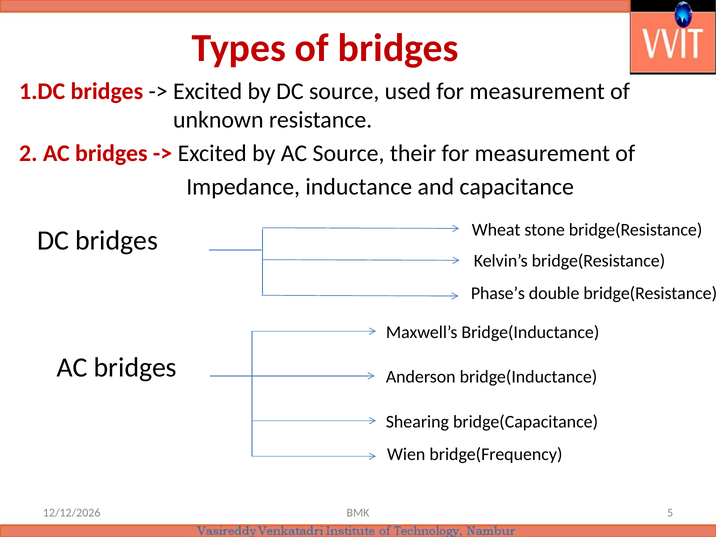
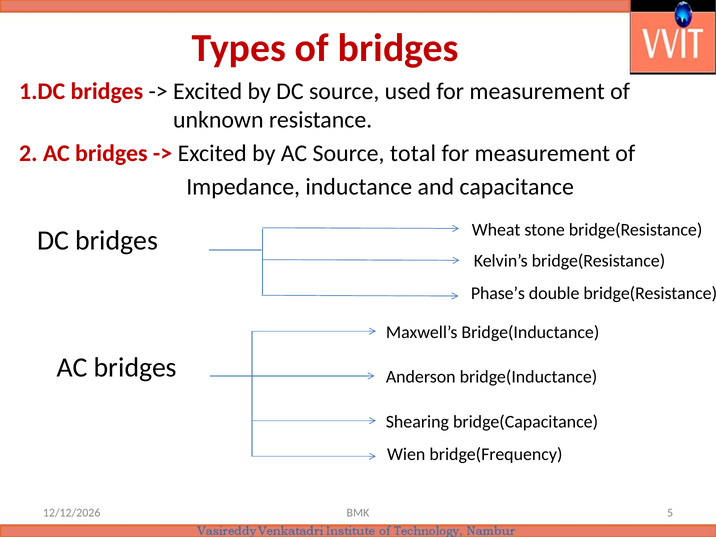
their: their -> total
